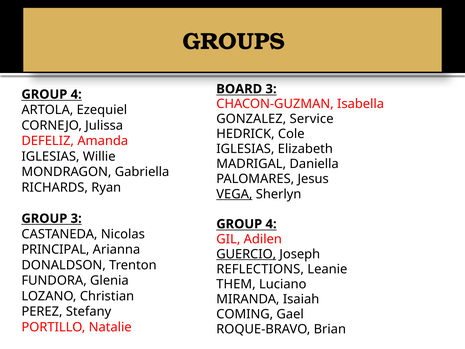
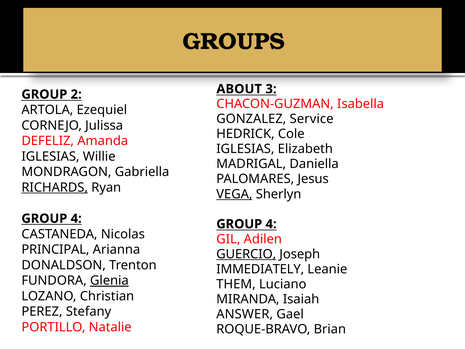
BOARD: BOARD -> ABOUT
4 at (76, 94): 4 -> 2
RICHARDS underline: none -> present
3 at (76, 218): 3 -> 4
REFLECTIONS: REFLECTIONS -> IMMEDIATELY
Glenia underline: none -> present
COMING: COMING -> ANSWER
